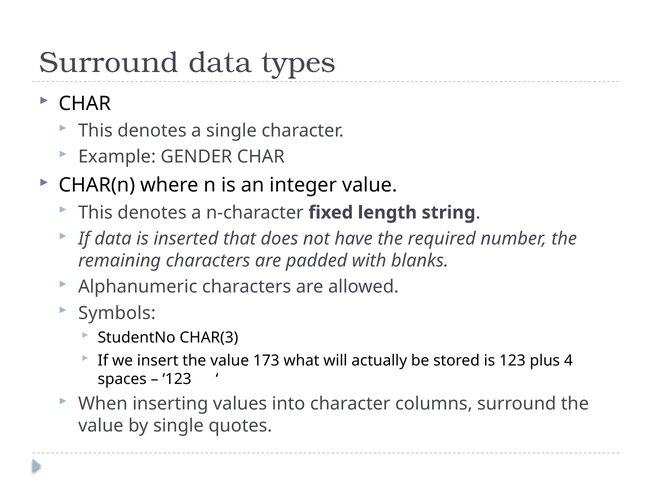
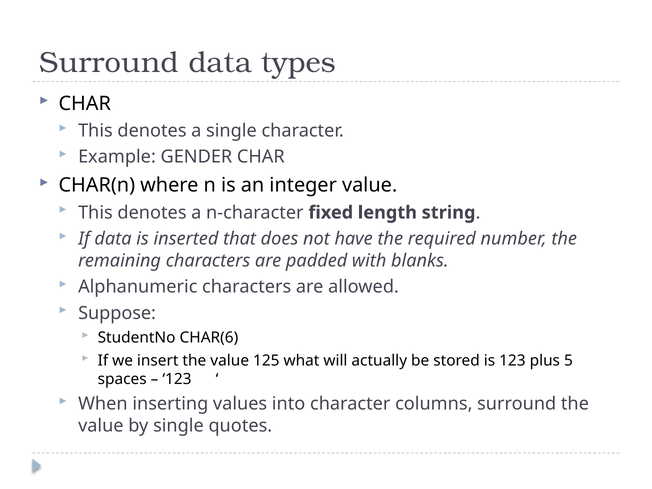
Symbols: Symbols -> Suppose
CHAR(3: CHAR(3 -> CHAR(6
173: 173 -> 125
4: 4 -> 5
